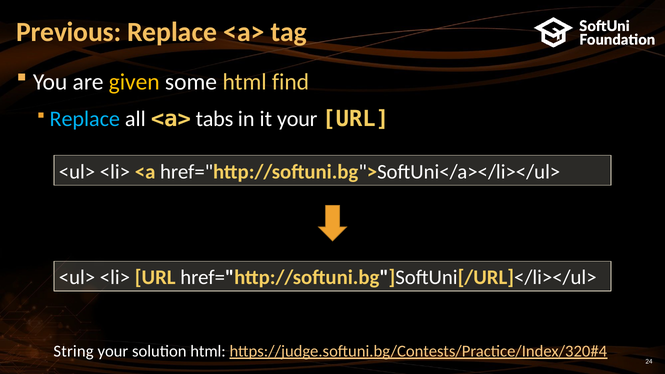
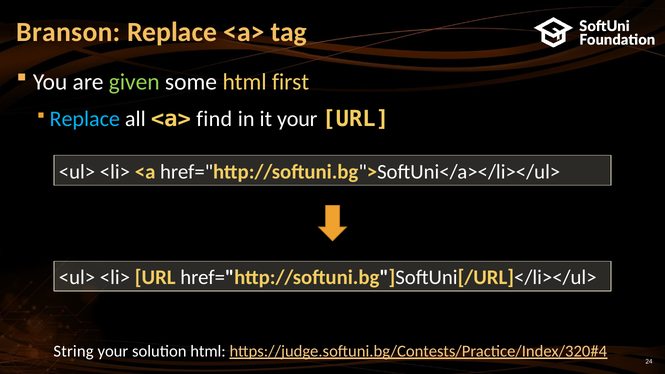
Previous: Previous -> Branson
given colour: yellow -> light green
find: find -> first
tabs: tabs -> find
